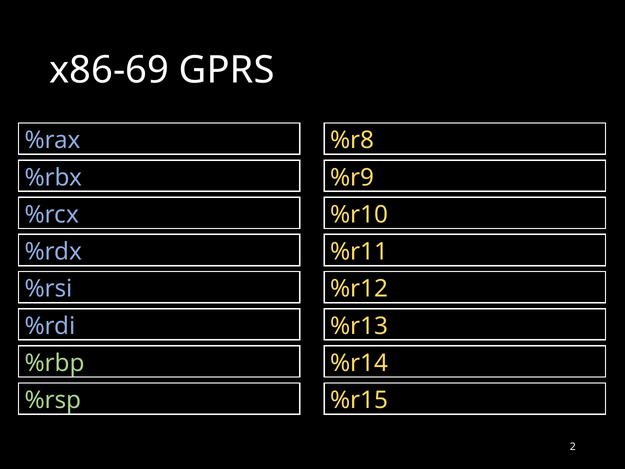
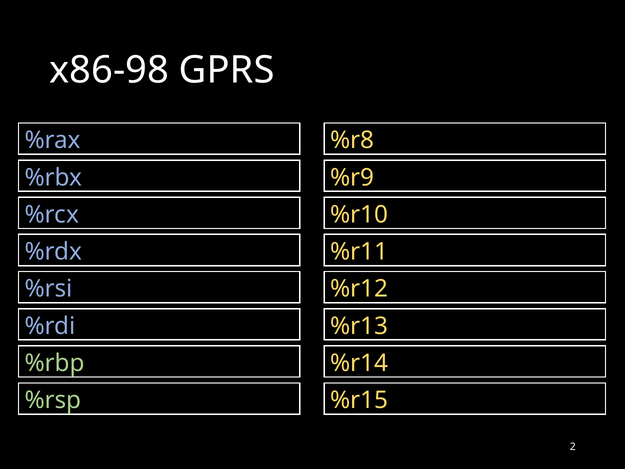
x86-69: x86-69 -> x86-98
